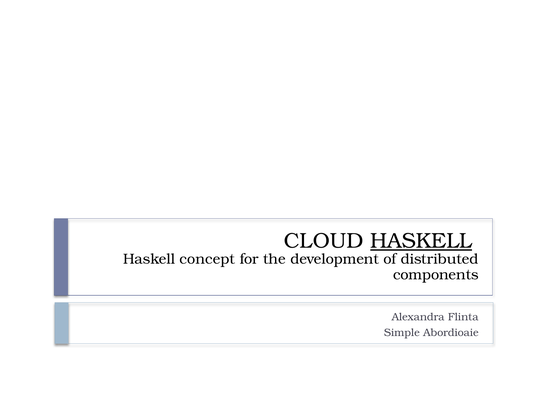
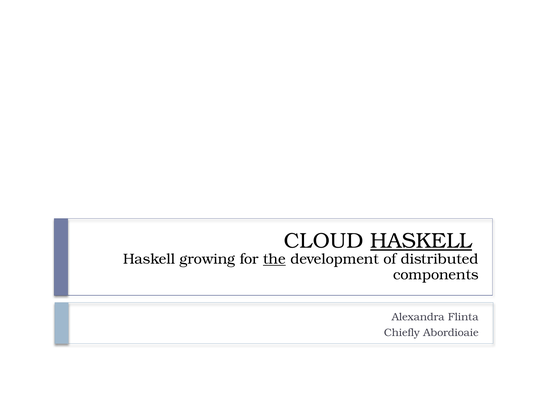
concept: concept -> growing
the underline: none -> present
Simple: Simple -> Chiefly
